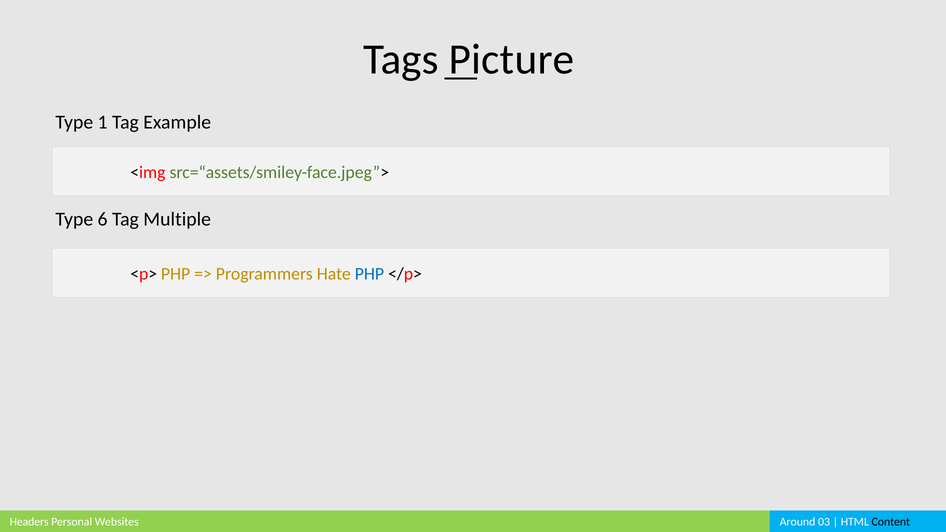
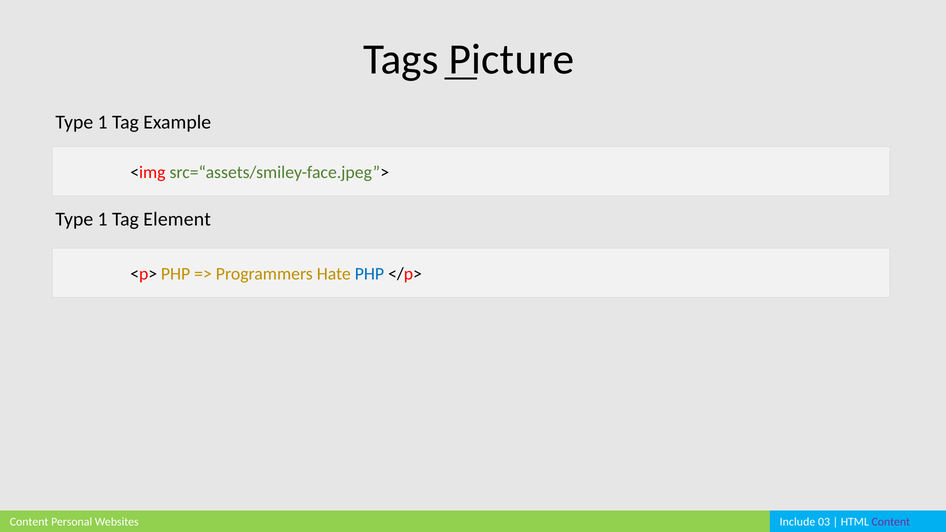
6 at (103, 219): 6 -> 1
Multiple: Multiple -> Element
Headers at (29, 522): Headers -> Content
Around: Around -> Include
Content at (891, 522) colour: black -> purple
